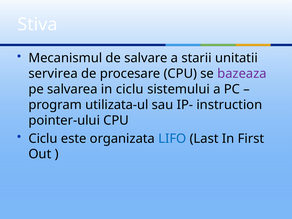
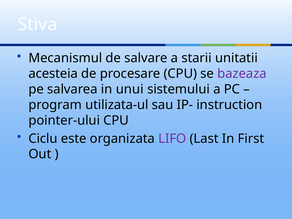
servirea: servirea -> acesteia
in ciclu: ciclu -> unui
LIFO colour: blue -> purple
